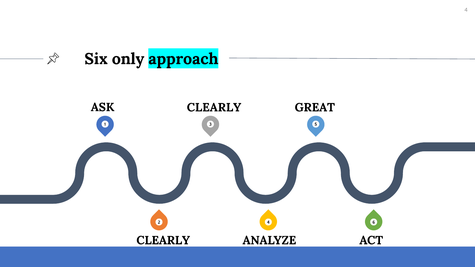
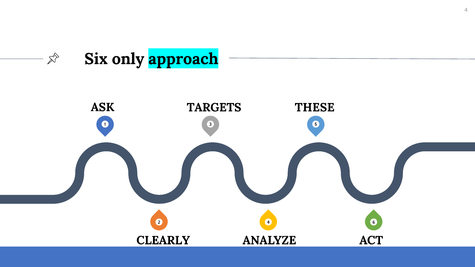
CLEARLY at (214, 108): CLEARLY -> TARGETS
GREAT: GREAT -> THESE
